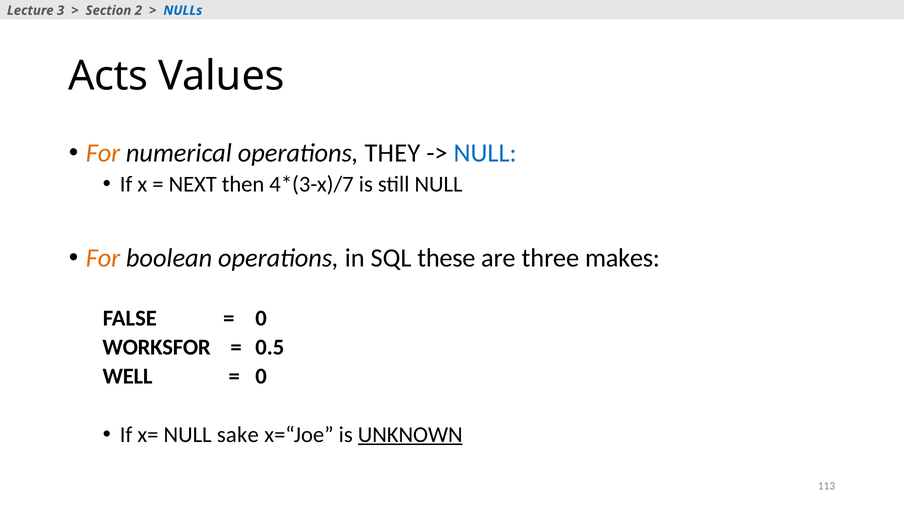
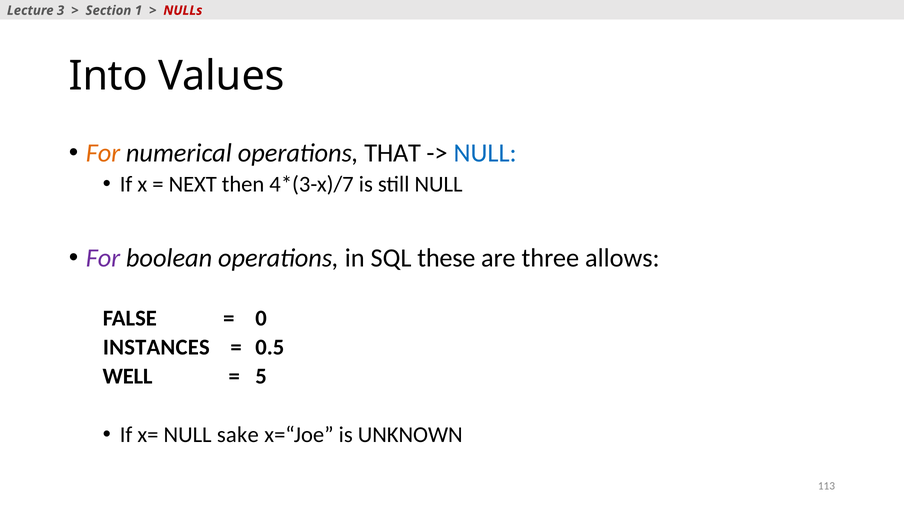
2: 2 -> 1
NULLs colour: blue -> red
Acts: Acts -> Into
THEY: THEY -> THAT
For at (103, 258) colour: orange -> purple
makes: makes -> allows
WORKSFOR: WORKSFOR -> INSTANCES
0 at (261, 376): 0 -> 5
UNKNOWN underline: present -> none
